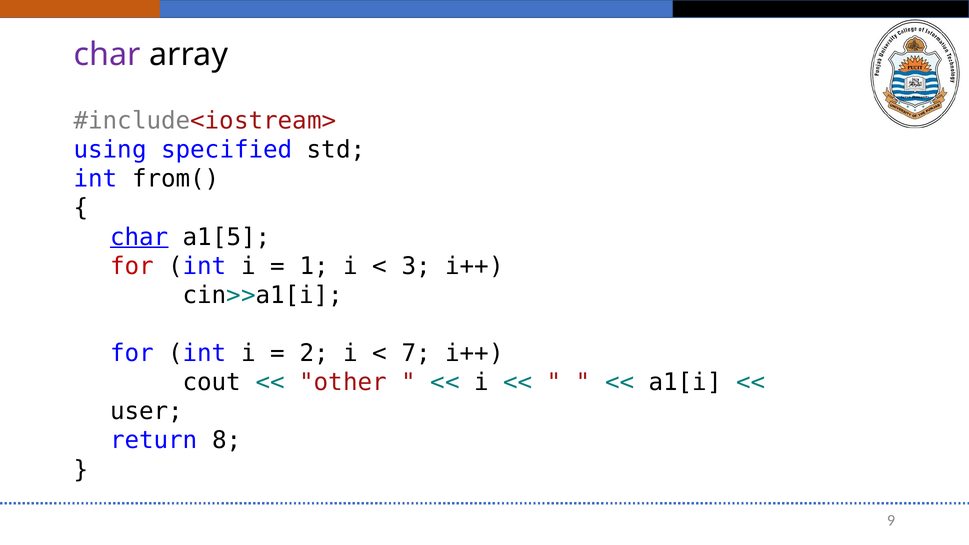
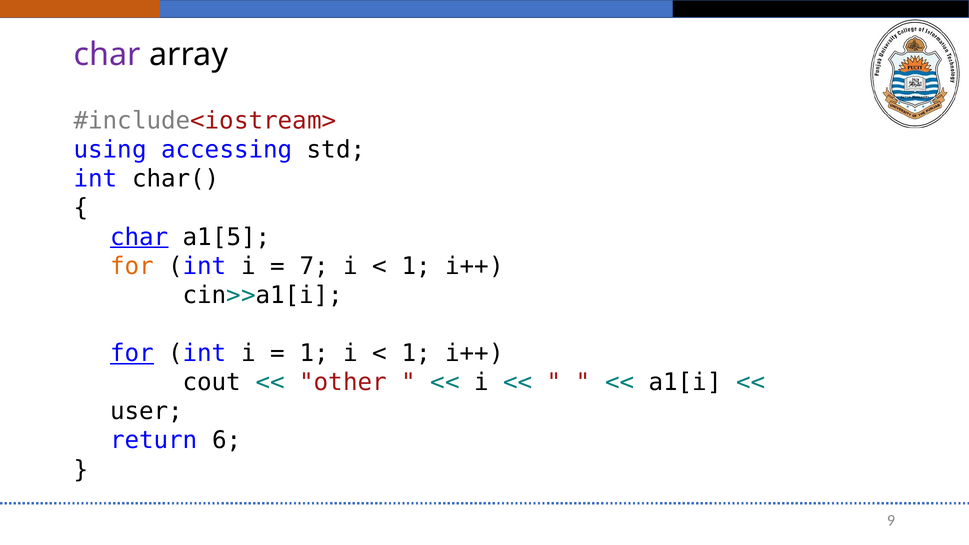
specified: specified -> accessing
from(: from( -> char(
for at (132, 266) colour: red -> orange
1: 1 -> 7
3 at (416, 266): 3 -> 1
for at (132, 353) underline: none -> present
2 at (314, 353): 2 -> 1
7 at (416, 353): 7 -> 1
8: 8 -> 6
